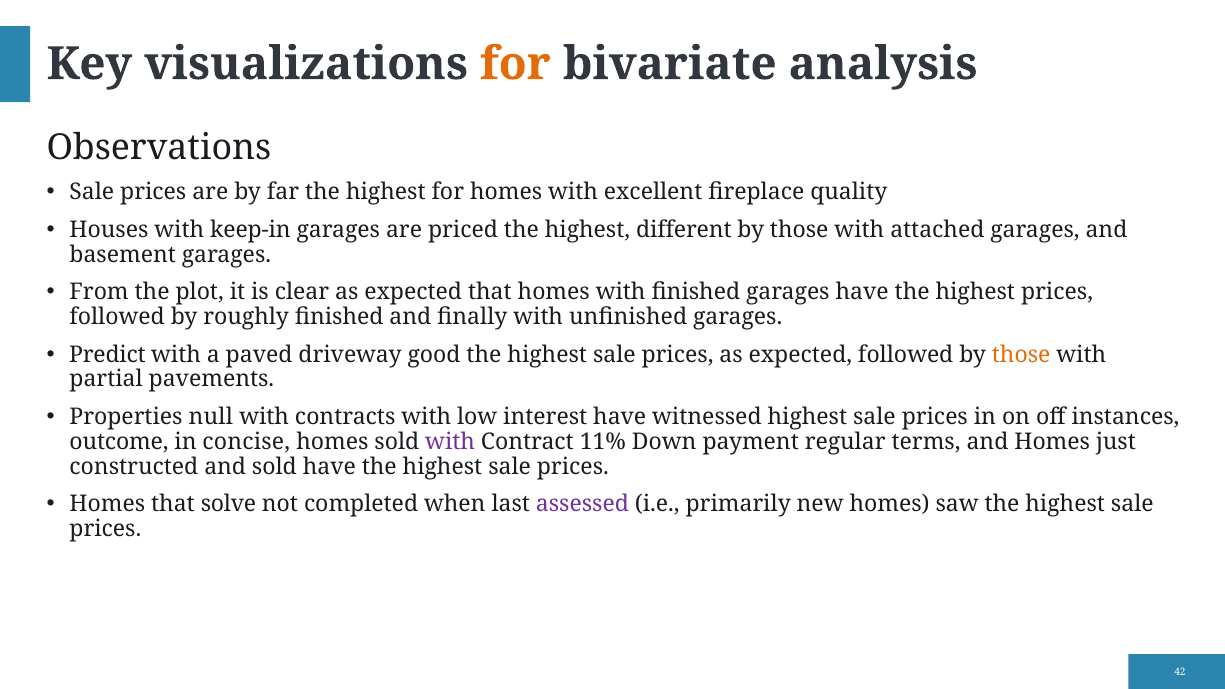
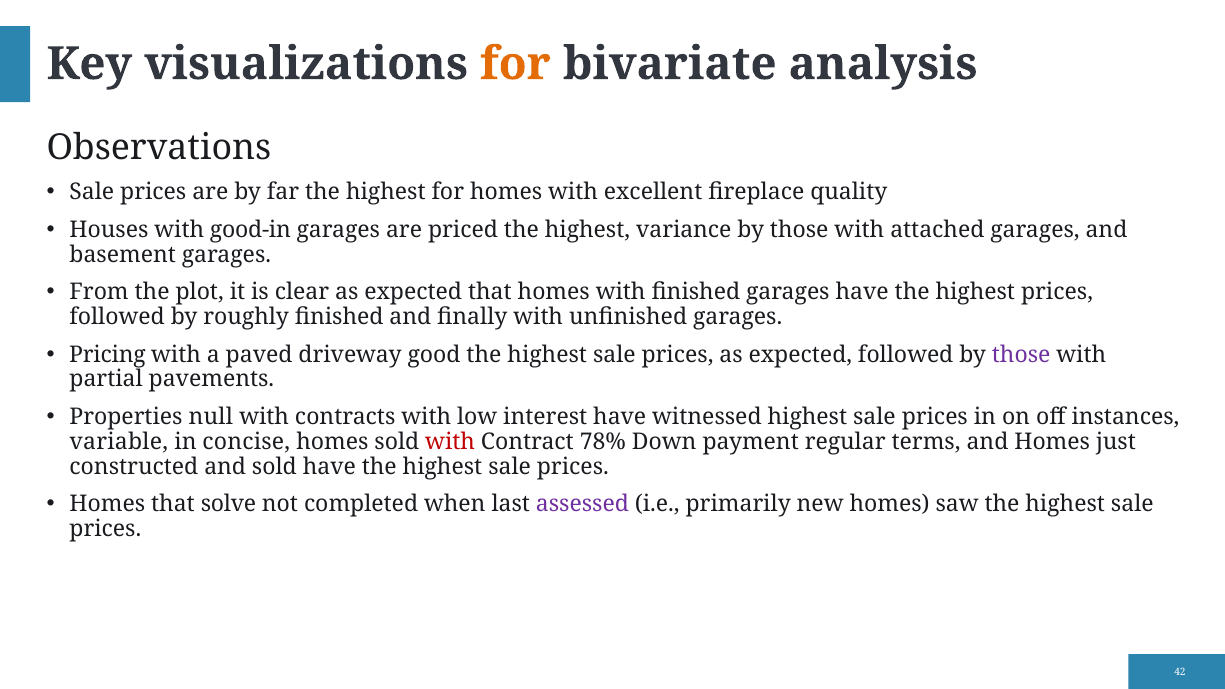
keep-in: keep-in -> good-in
different: different -> variance
Predict: Predict -> Pricing
those at (1021, 354) colour: orange -> purple
outcome: outcome -> variable
with at (450, 442) colour: purple -> red
11%: 11% -> 78%
